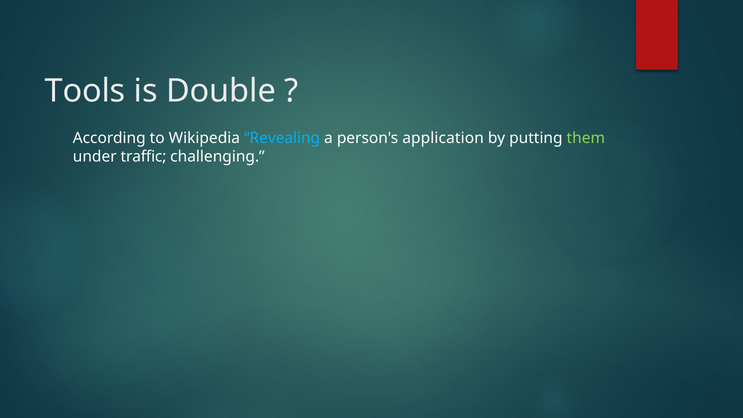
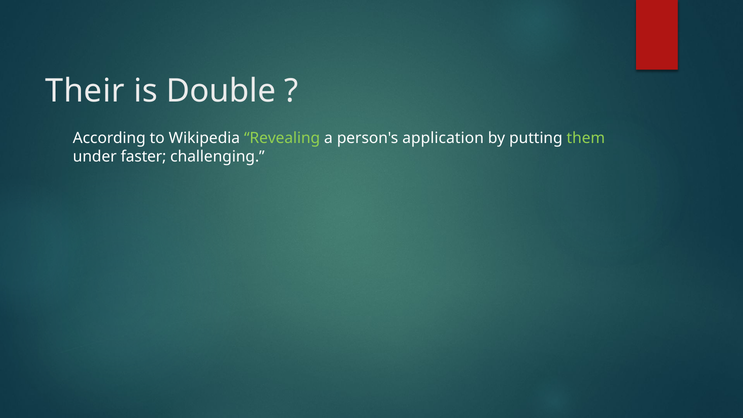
Tools: Tools -> Their
Revealing colour: light blue -> light green
traffic: traffic -> faster
